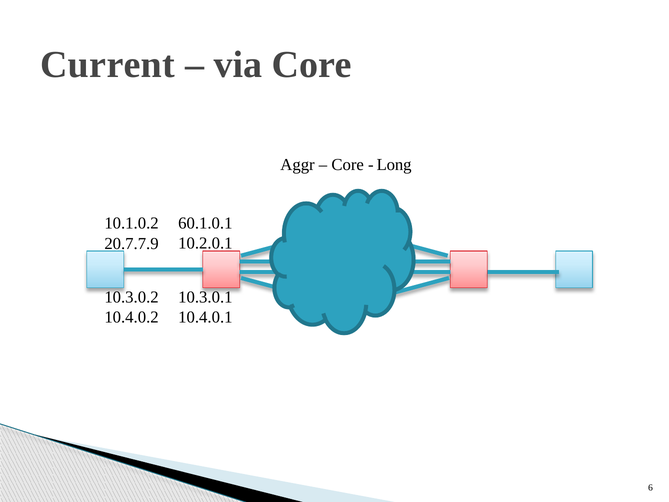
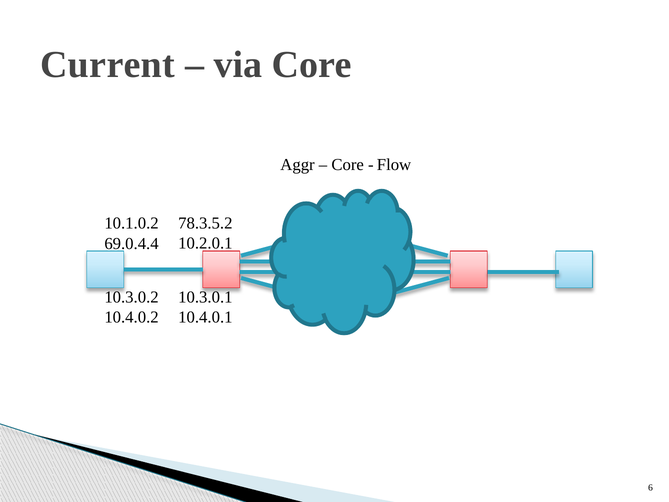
Long: Long -> Flow
60.1.0.1: 60.1.0.1 -> 78.3.5.2
20.7.7.9: 20.7.7.9 -> 69.0.4.4
